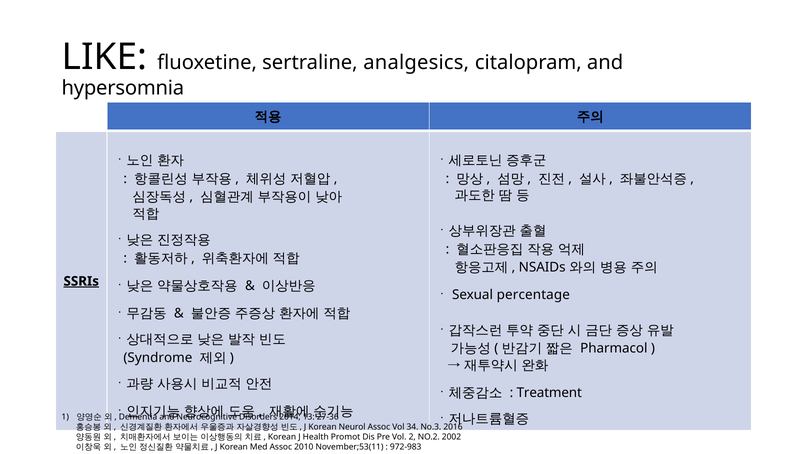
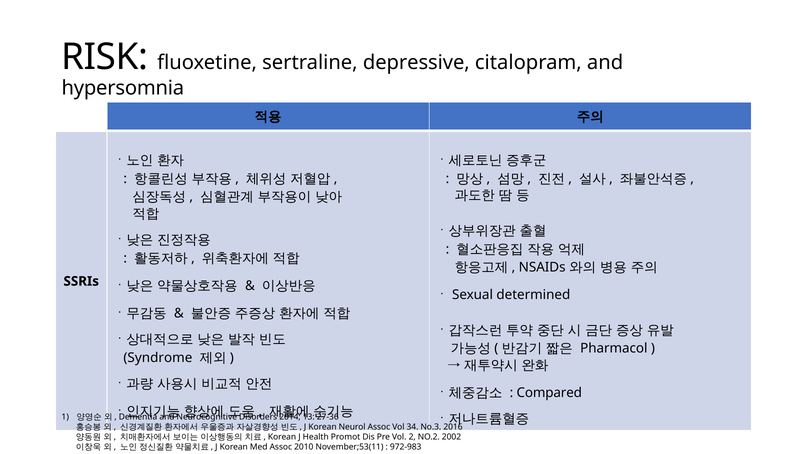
LIKE: LIKE -> RISK
analgesics: analgesics -> depressive
SSRIs underline: present -> none
percentage: percentage -> determined
Treatment: Treatment -> Compared
